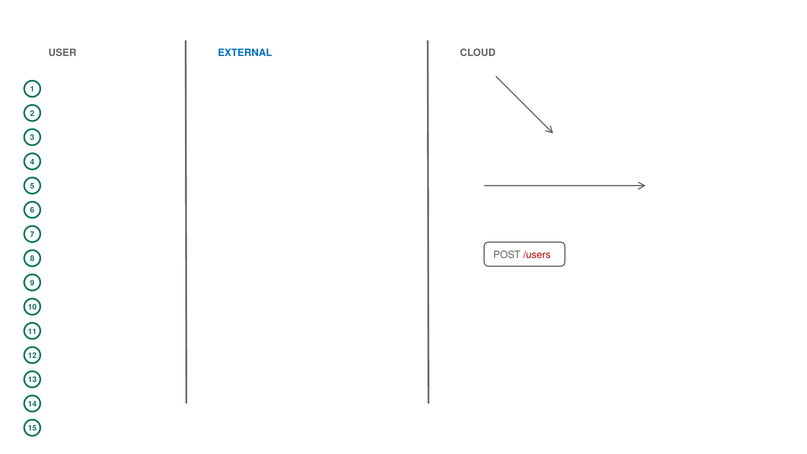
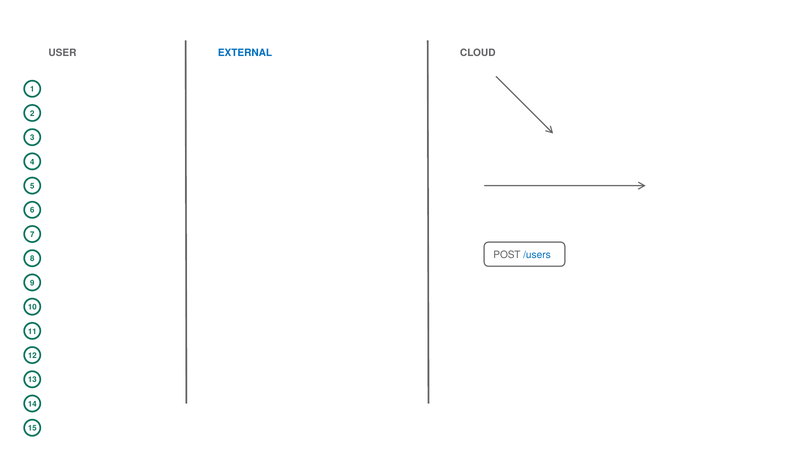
/users colour: red -> blue
